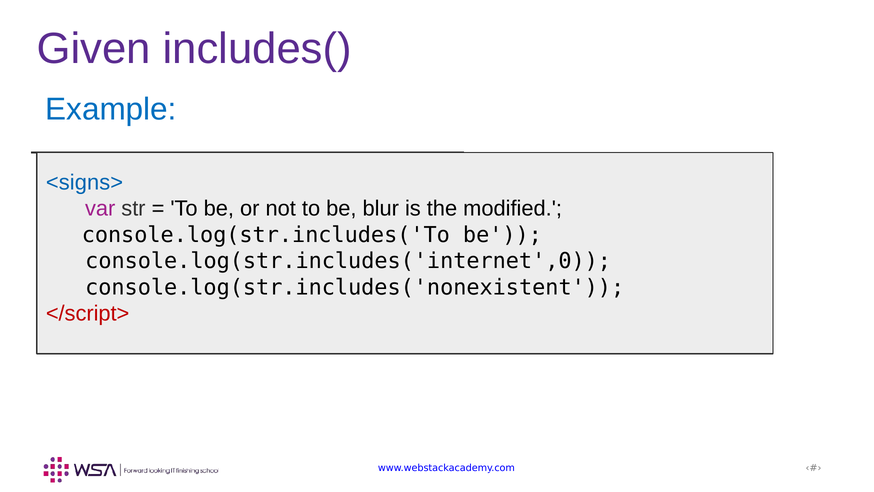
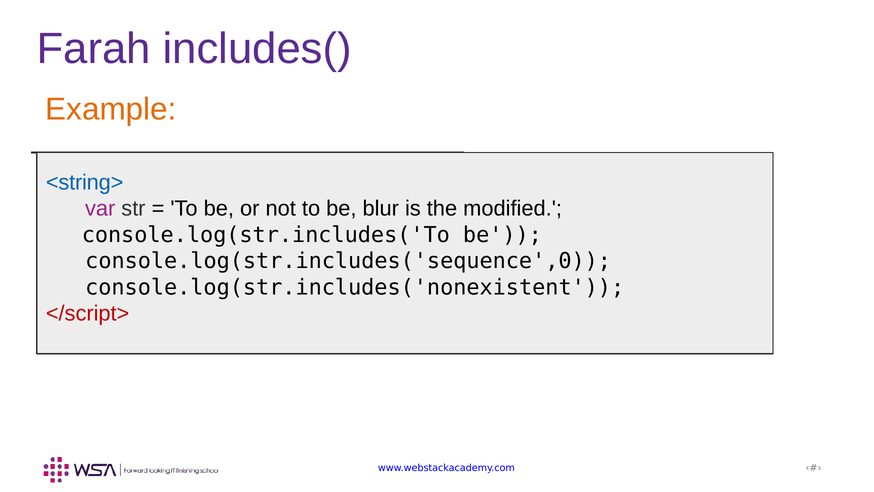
Given: Given -> Farah
Example colour: blue -> orange
<signs>: <signs> -> <string>
console.log(str.includes('internet',0: console.log(str.includes('internet',0 -> console.log(str.includes('sequence',0
